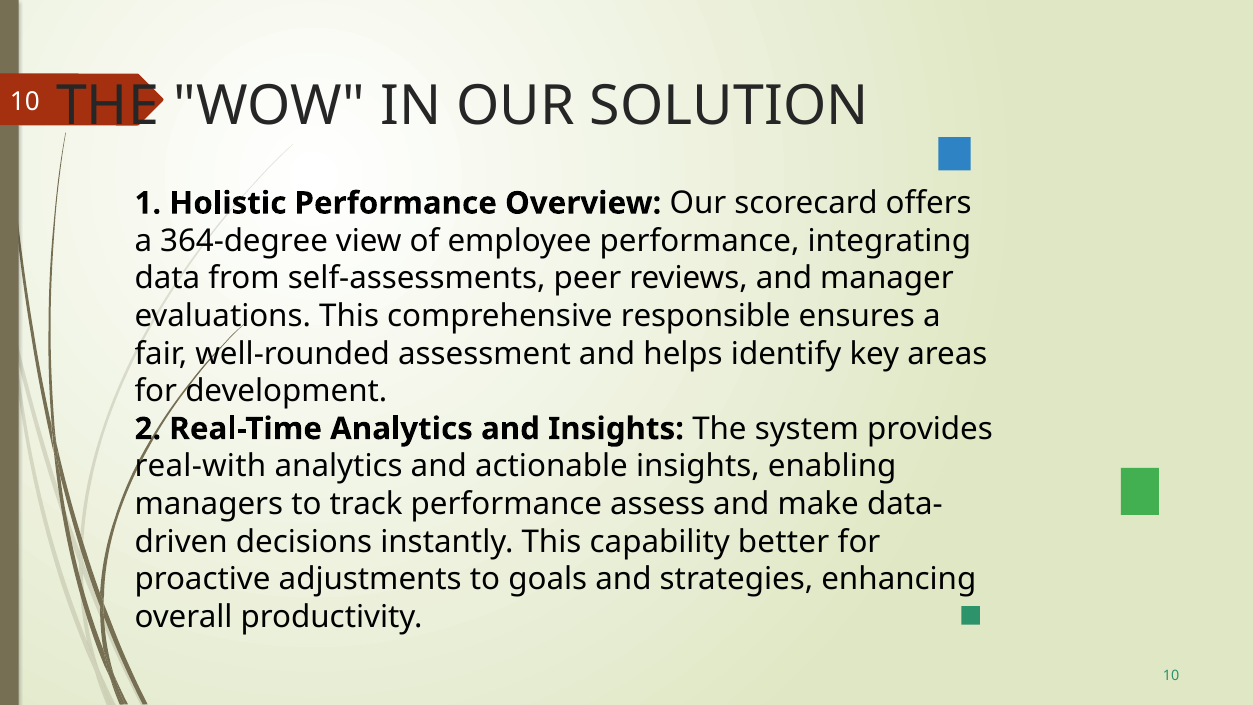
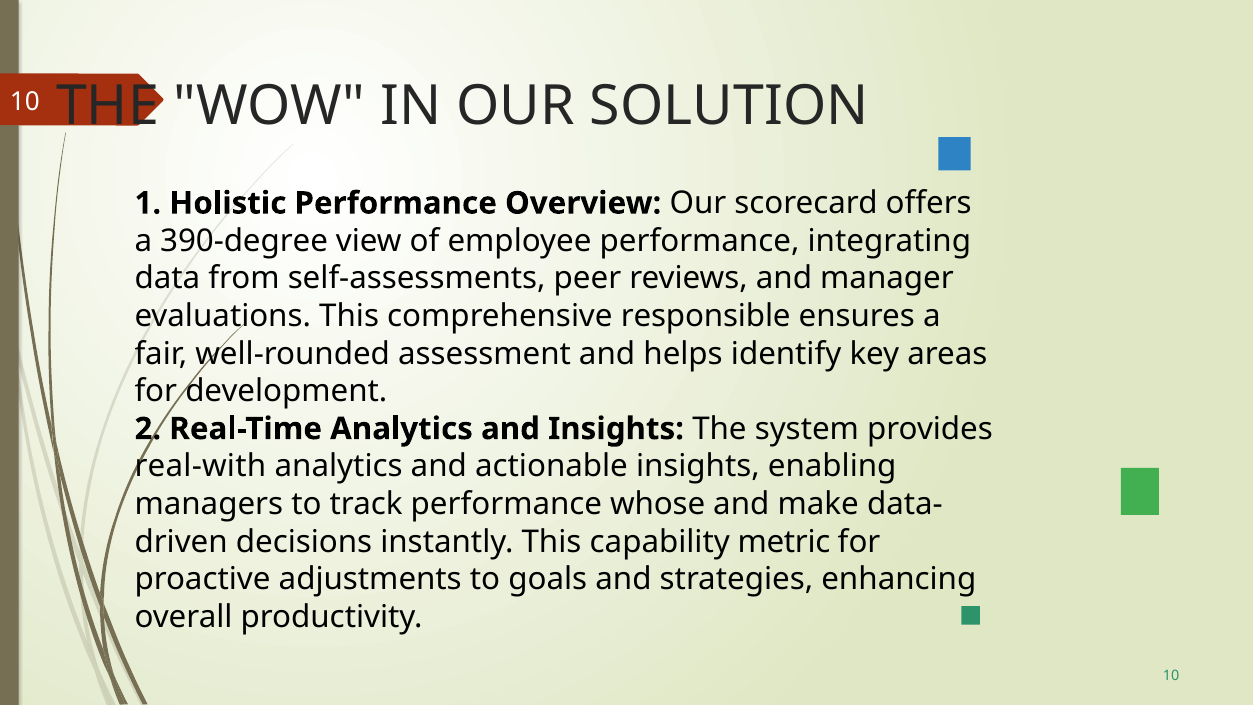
364-degree: 364-degree -> 390-degree
assess: assess -> whose
better: better -> metric
